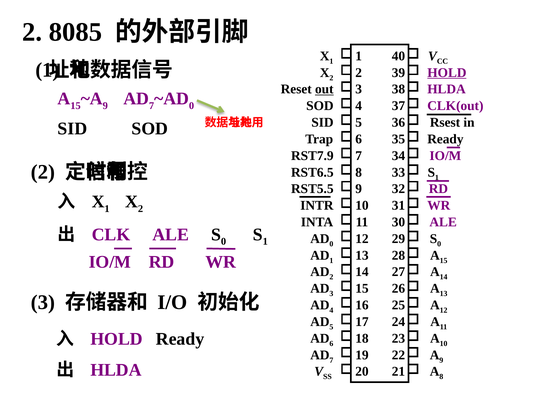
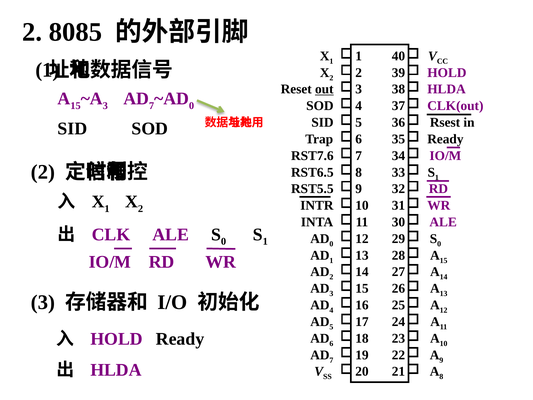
HOLD at (447, 73) underline: present -> none
9 at (105, 106): 9 -> 3
RST7.9: RST7.9 -> RST7.6
